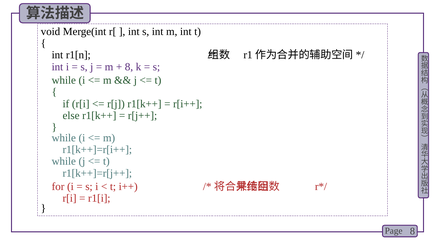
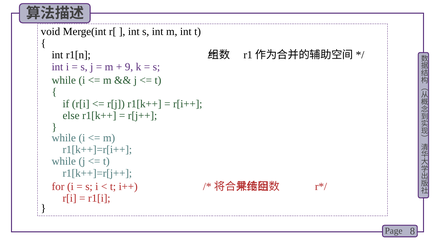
8 at (129, 67): 8 -> 9
